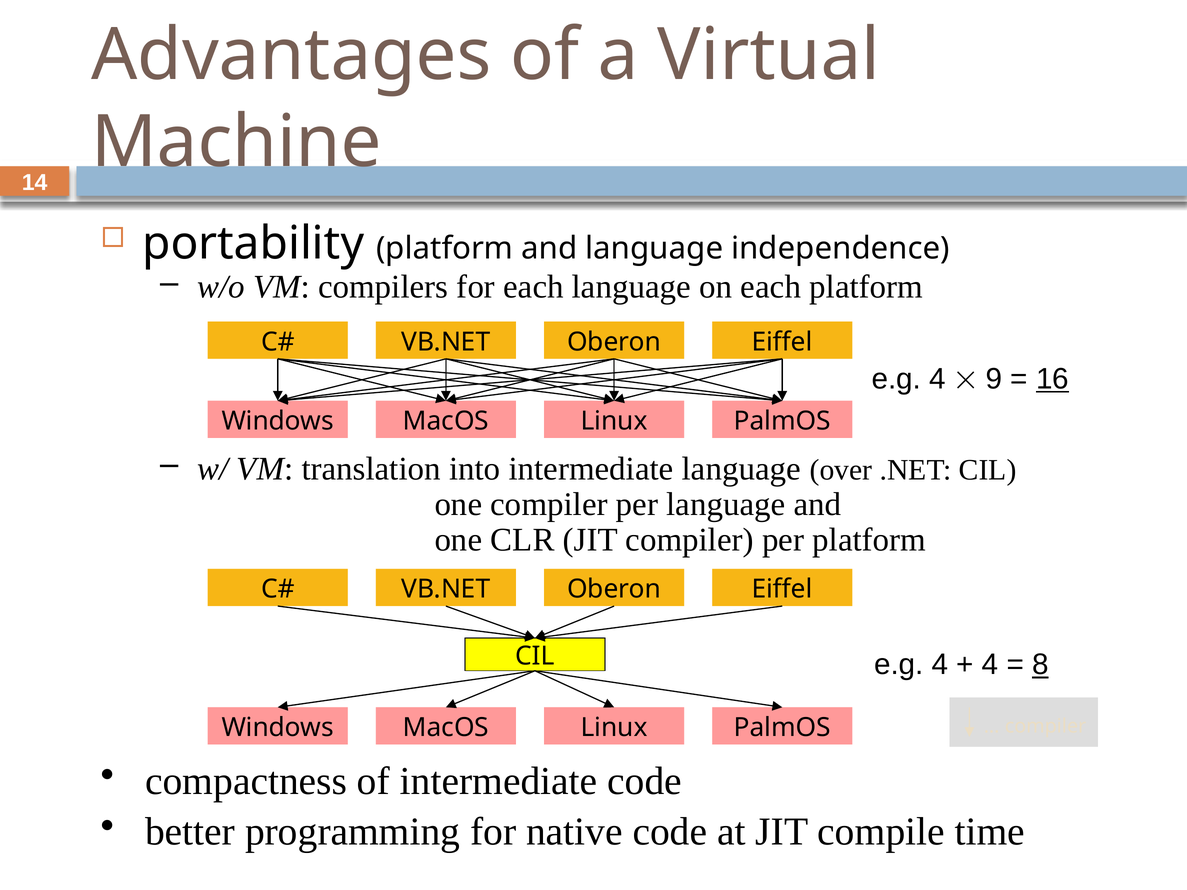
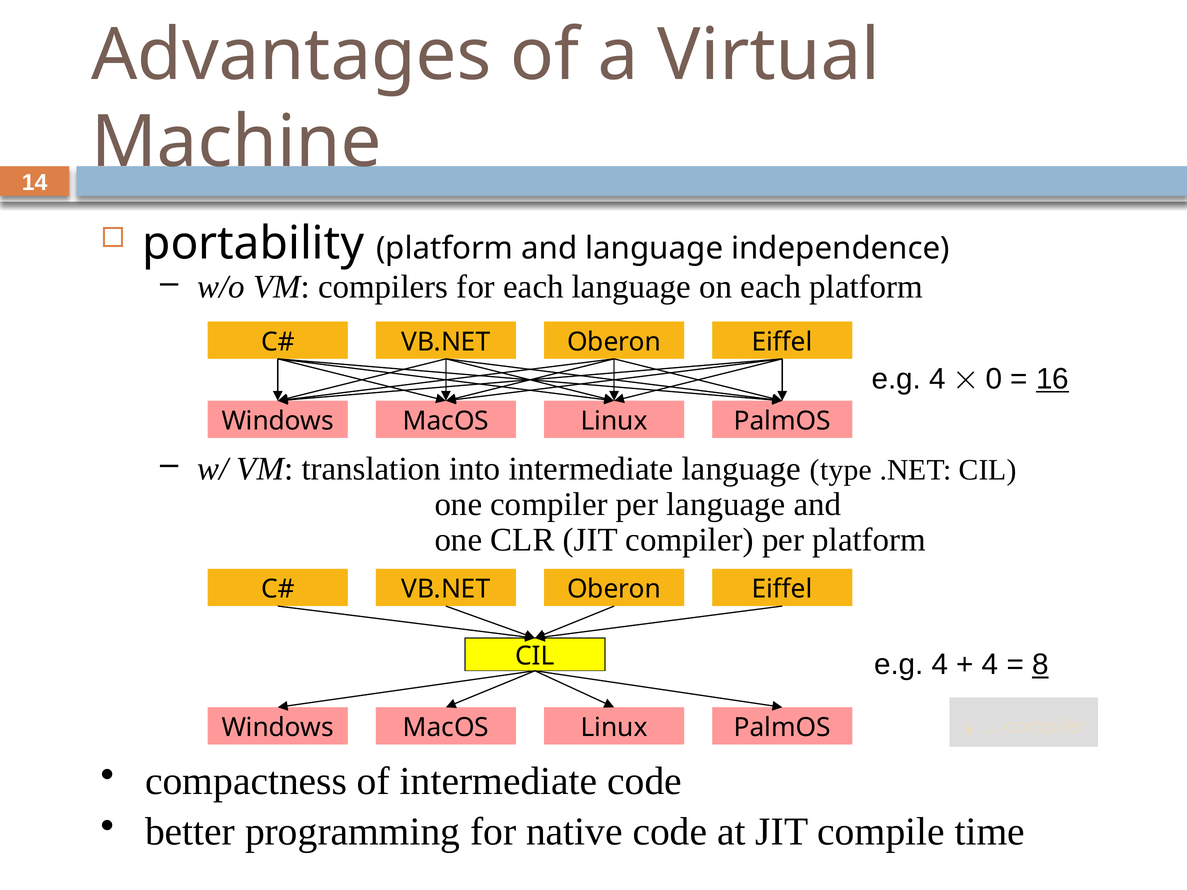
9: 9 -> 0
over: over -> type
